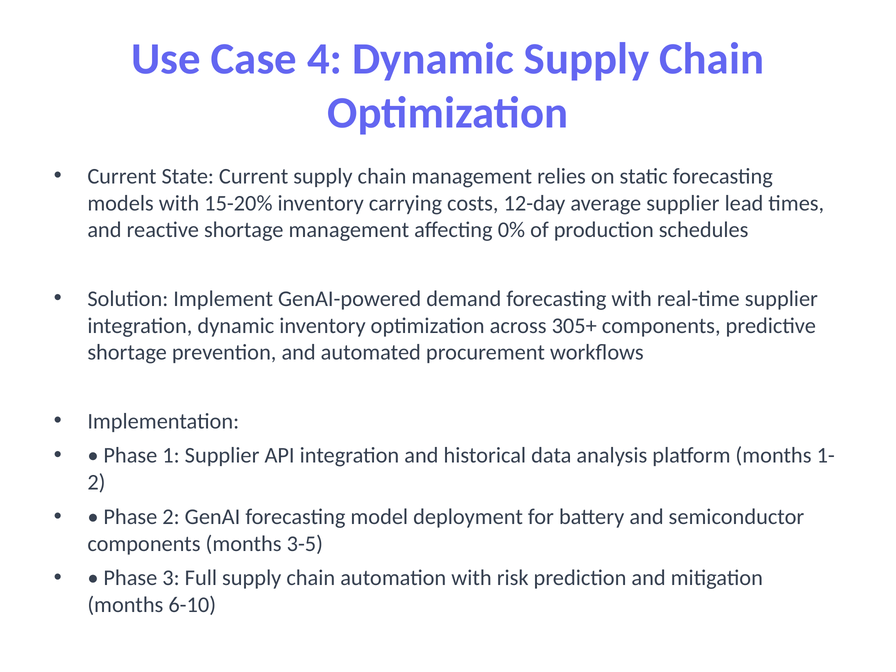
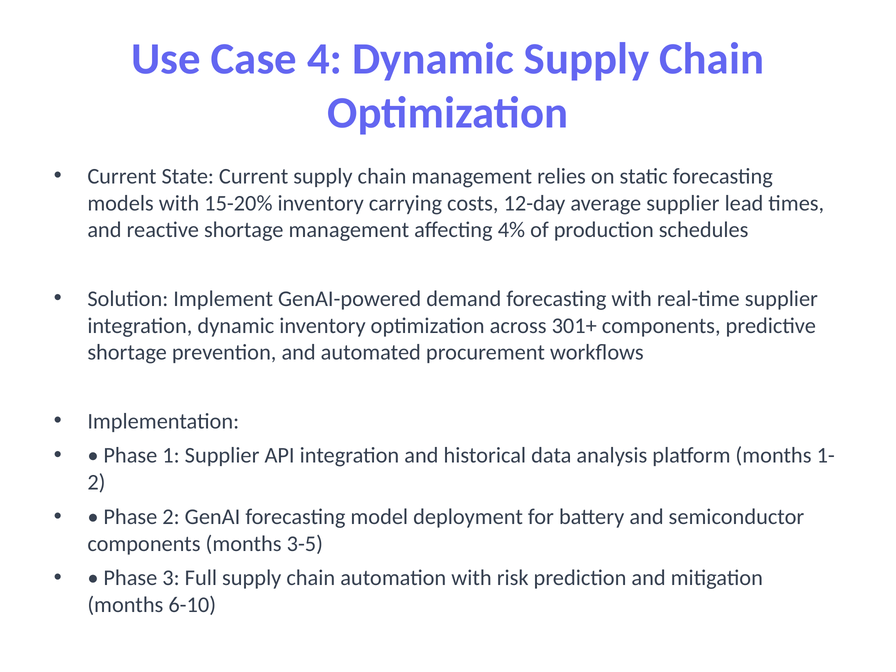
0%: 0% -> 4%
305+: 305+ -> 301+
